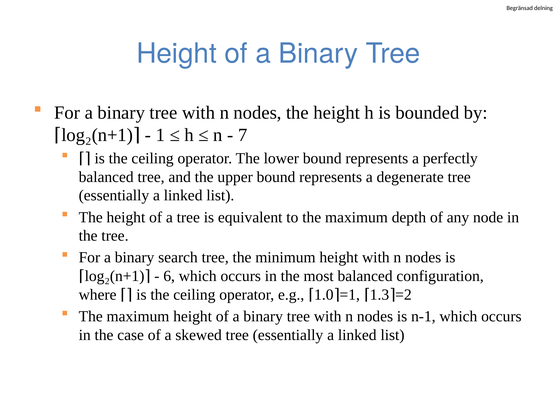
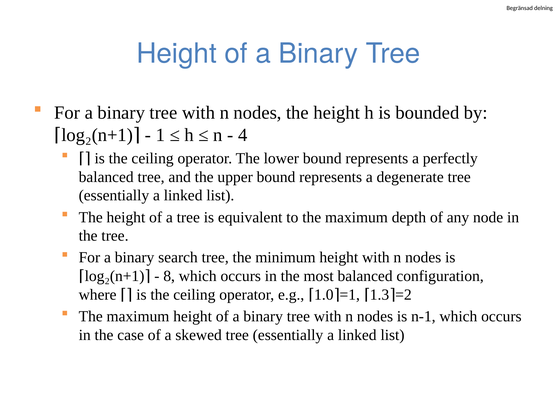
7: 7 -> 4
6: 6 -> 8
